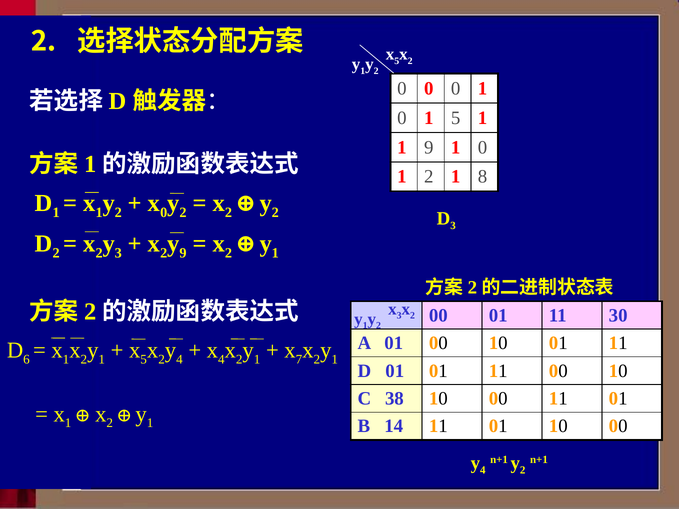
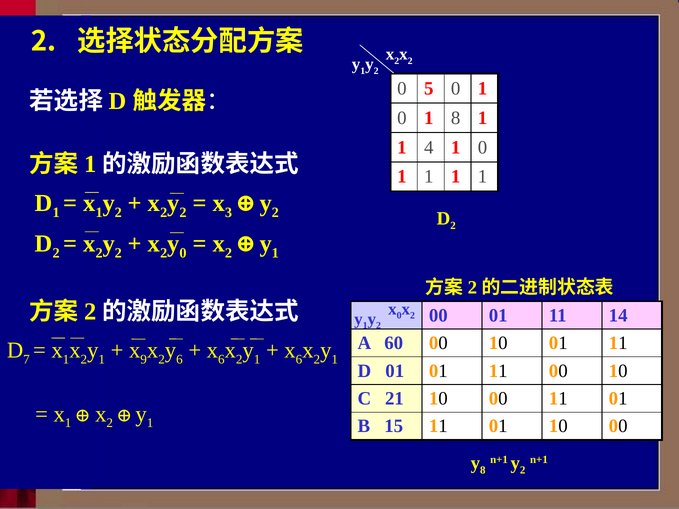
5 at (397, 61): 5 -> 2
0 at (429, 88): 0 -> 5
1 5: 5 -> 8
1 9: 9 -> 4
2 at (429, 177): 2 -> 1
8 at (483, 177): 8 -> 1
0 at (164, 213): 0 -> 2
2 at (228, 213): 2 -> 3
3 at (453, 226): 3 -> 2
3 at (118, 253): 3 -> 2
9 at (183, 253): 9 -> 0
3 at (399, 316): 3 -> 0
30: 30 -> 14
A 01: 01 -> 60
6: 6 -> 7
5 at (144, 360): 5 -> 9
4 at (179, 360): 4 -> 6
4 at (221, 360): 4 -> 6
7 at (299, 360): 7 -> 6
38: 38 -> 21
14: 14 -> 15
4 at (483, 470): 4 -> 8
